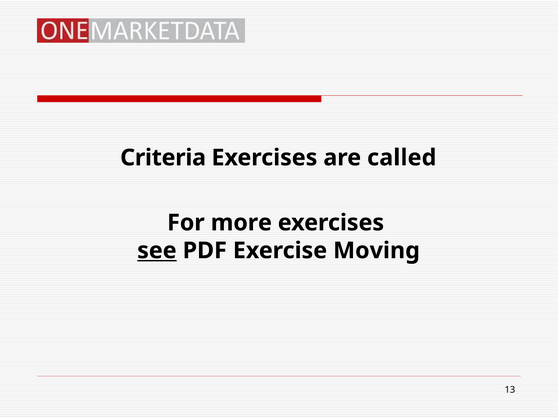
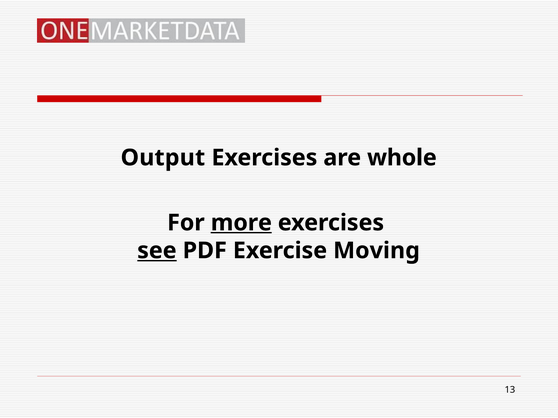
Criteria: Criteria -> Output
called: called -> whole
more underline: none -> present
